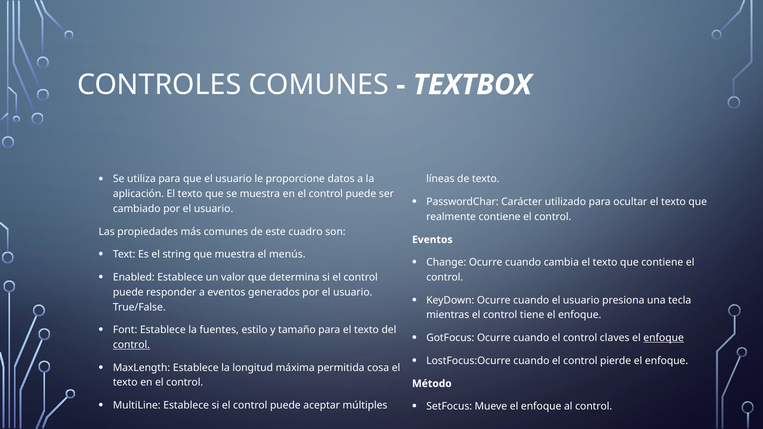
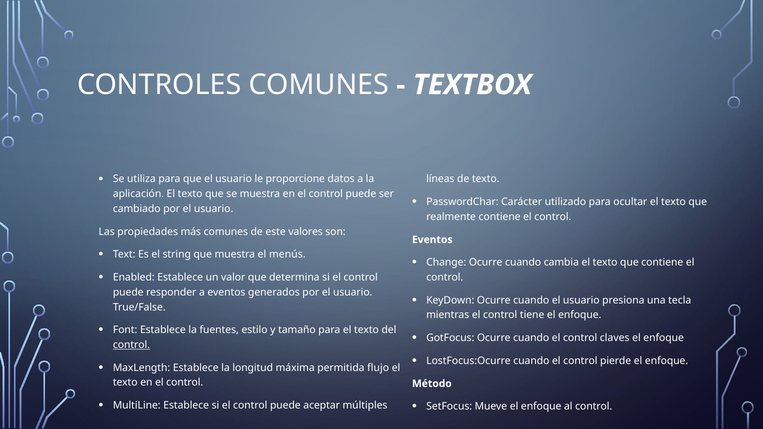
cuadro: cuadro -> valores
enfoque at (664, 338) underline: present -> none
cosa: cosa -> flujo
